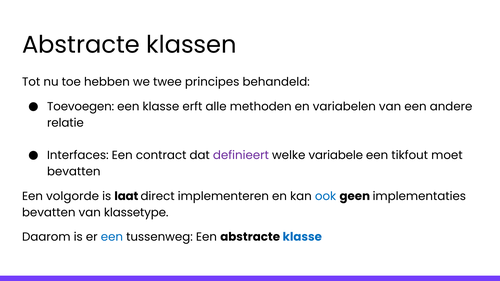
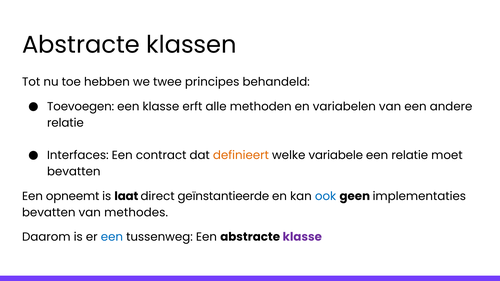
definieert colour: purple -> orange
een tikfout: tikfout -> relatie
volgorde: volgorde -> opneemt
implementeren: implementeren -> geïnstantieerde
klassetype: klassetype -> methodes
klasse at (302, 237) colour: blue -> purple
